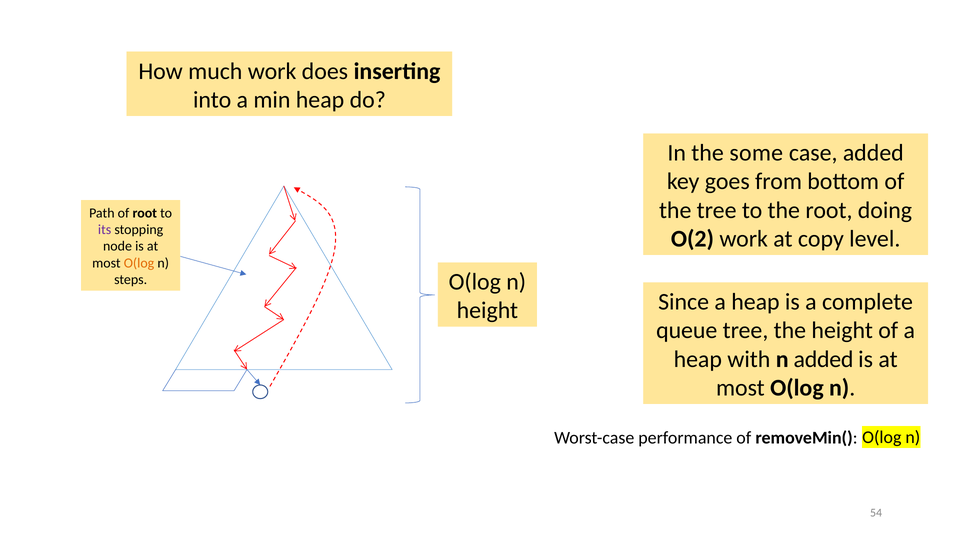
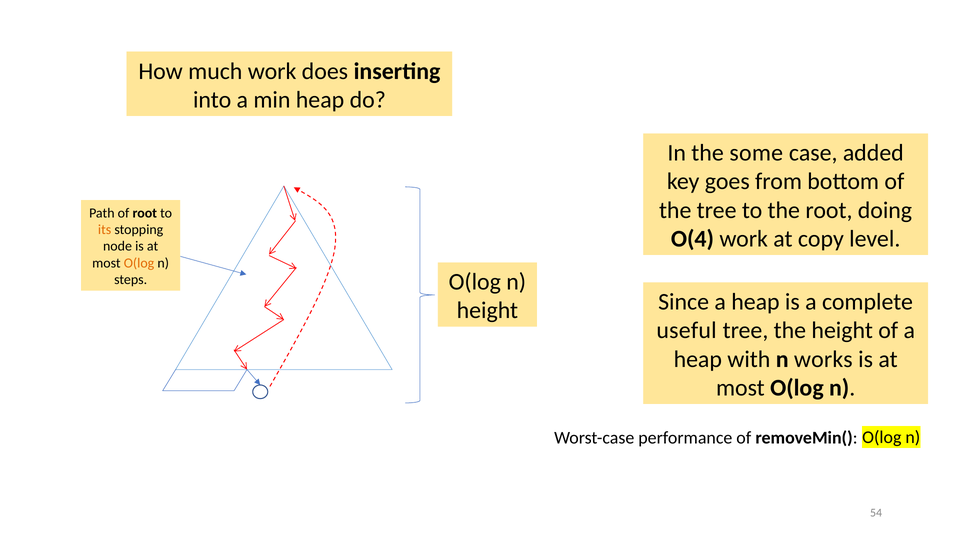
its colour: purple -> orange
O(2: O(2 -> O(4
queue: queue -> useful
n added: added -> works
